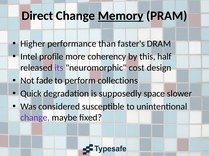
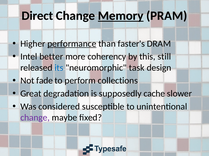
performance underline: none -> present
profile: profile -> better
half: half -> still
its colour: purple -> blue
cost: cost -> task
Quick: Quick -> Great
space: space -> cache
